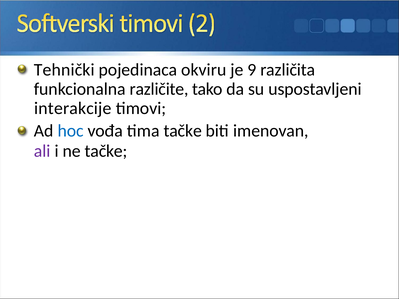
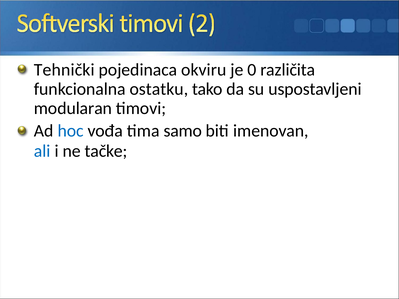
9: 9 -> 0
različite: različite -> ostatku
interakcije: interakcije -> modularan
tima tačke: tačke -> samo
ali colour: purple -> blue
